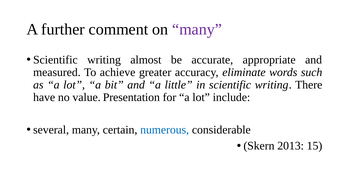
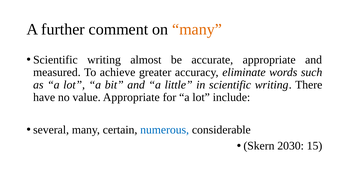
many at (197, 29) colour: purple -> orange
value Presentation: Presentation -> Appropriate
2013: 2013 -> 2030
